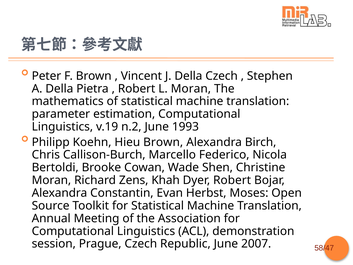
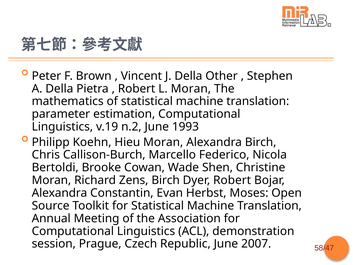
Della Czech: Czech -> Other
Hieu Brown: Brown -> Moran
Zens Khah: Khah -> Birch
